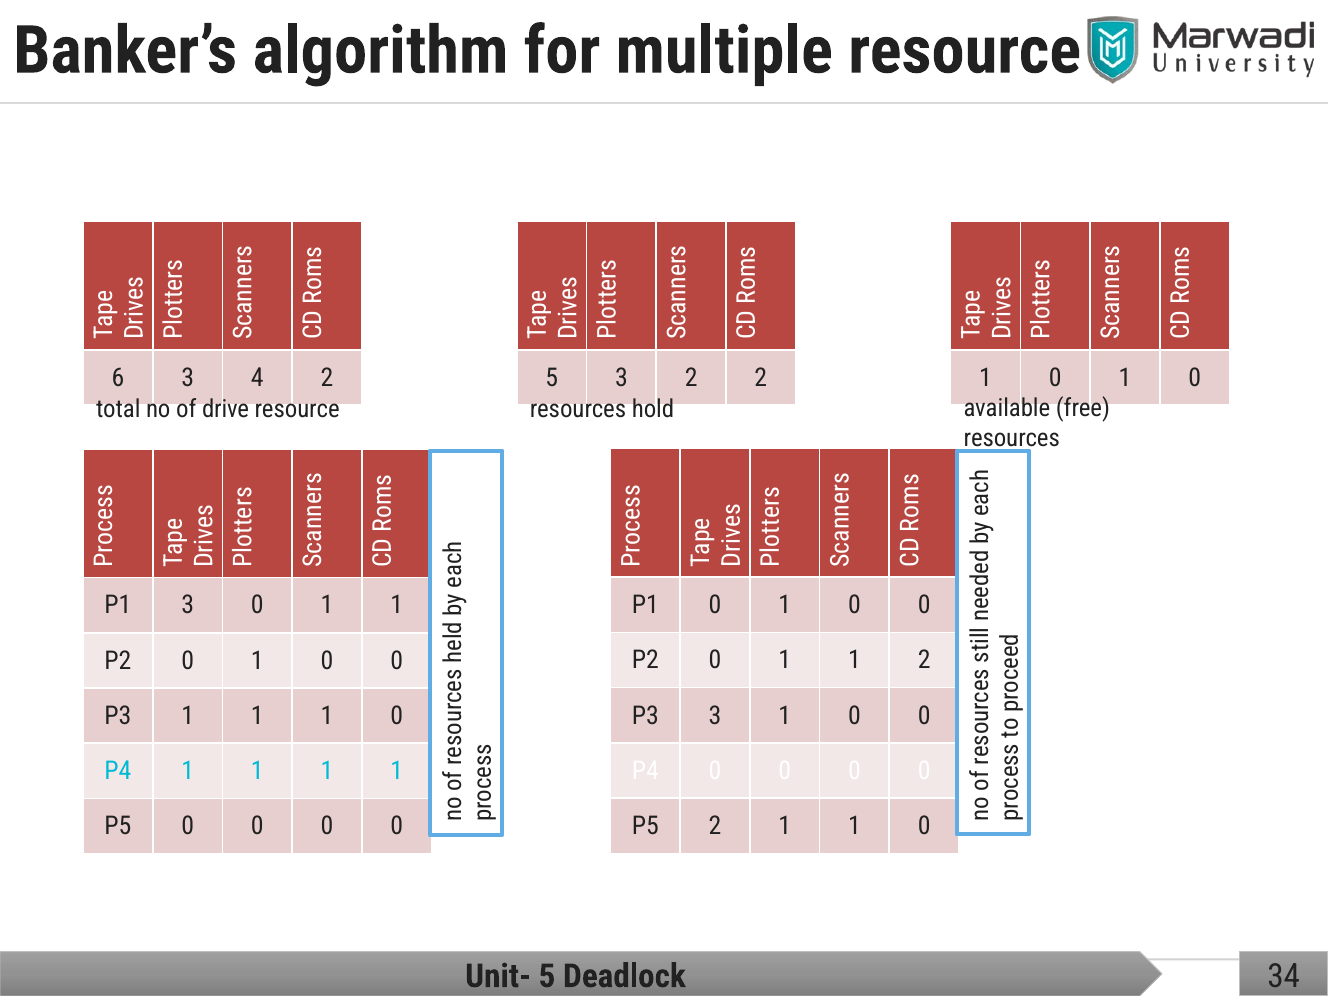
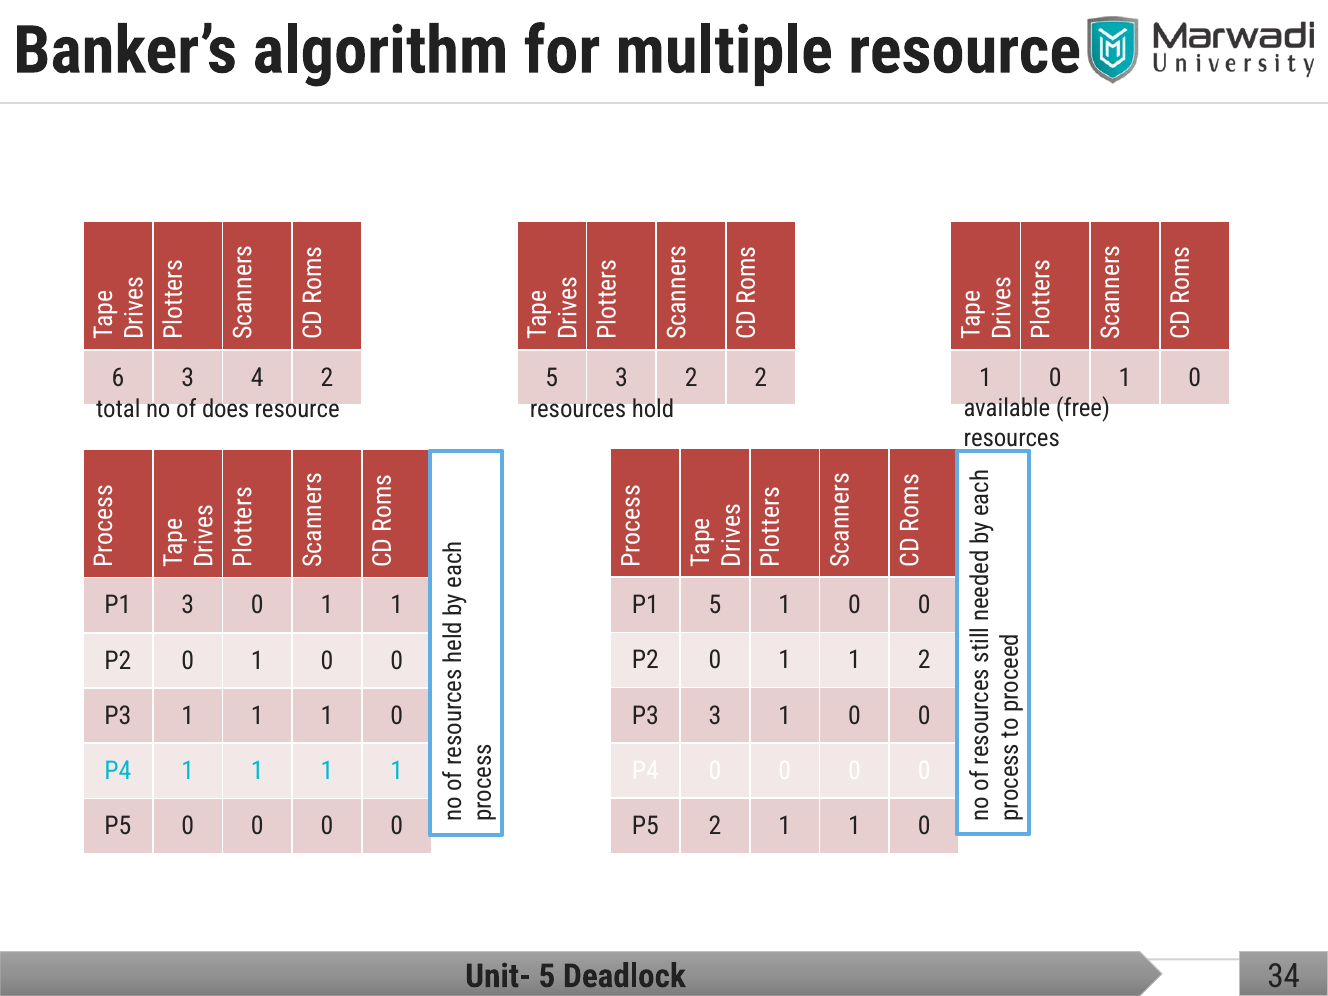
drive: drive -> does
P1 0: 0 -> 5
